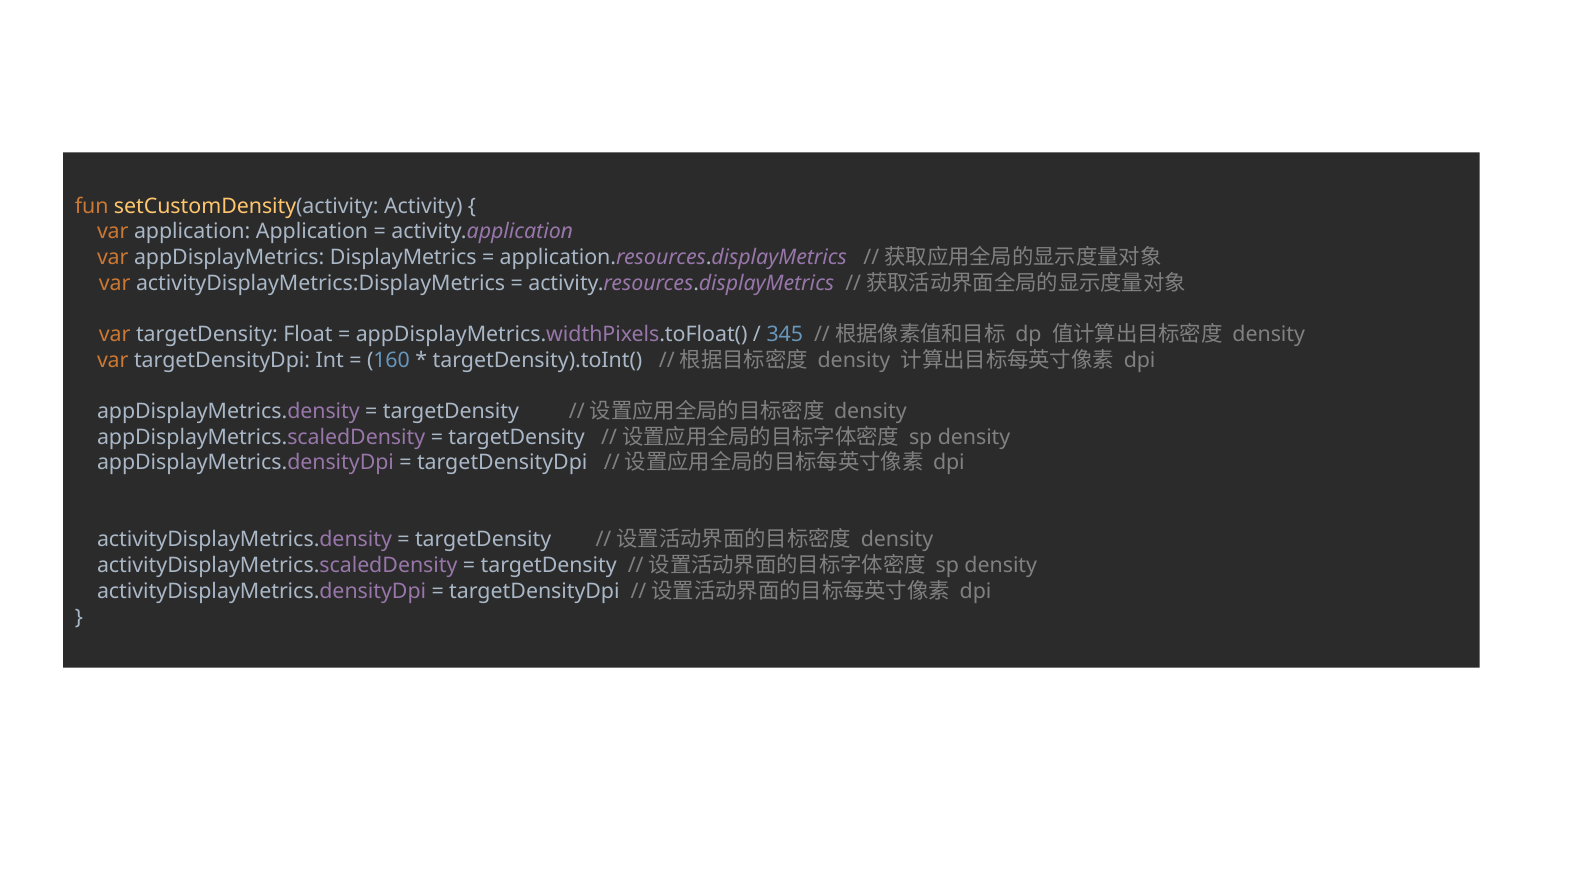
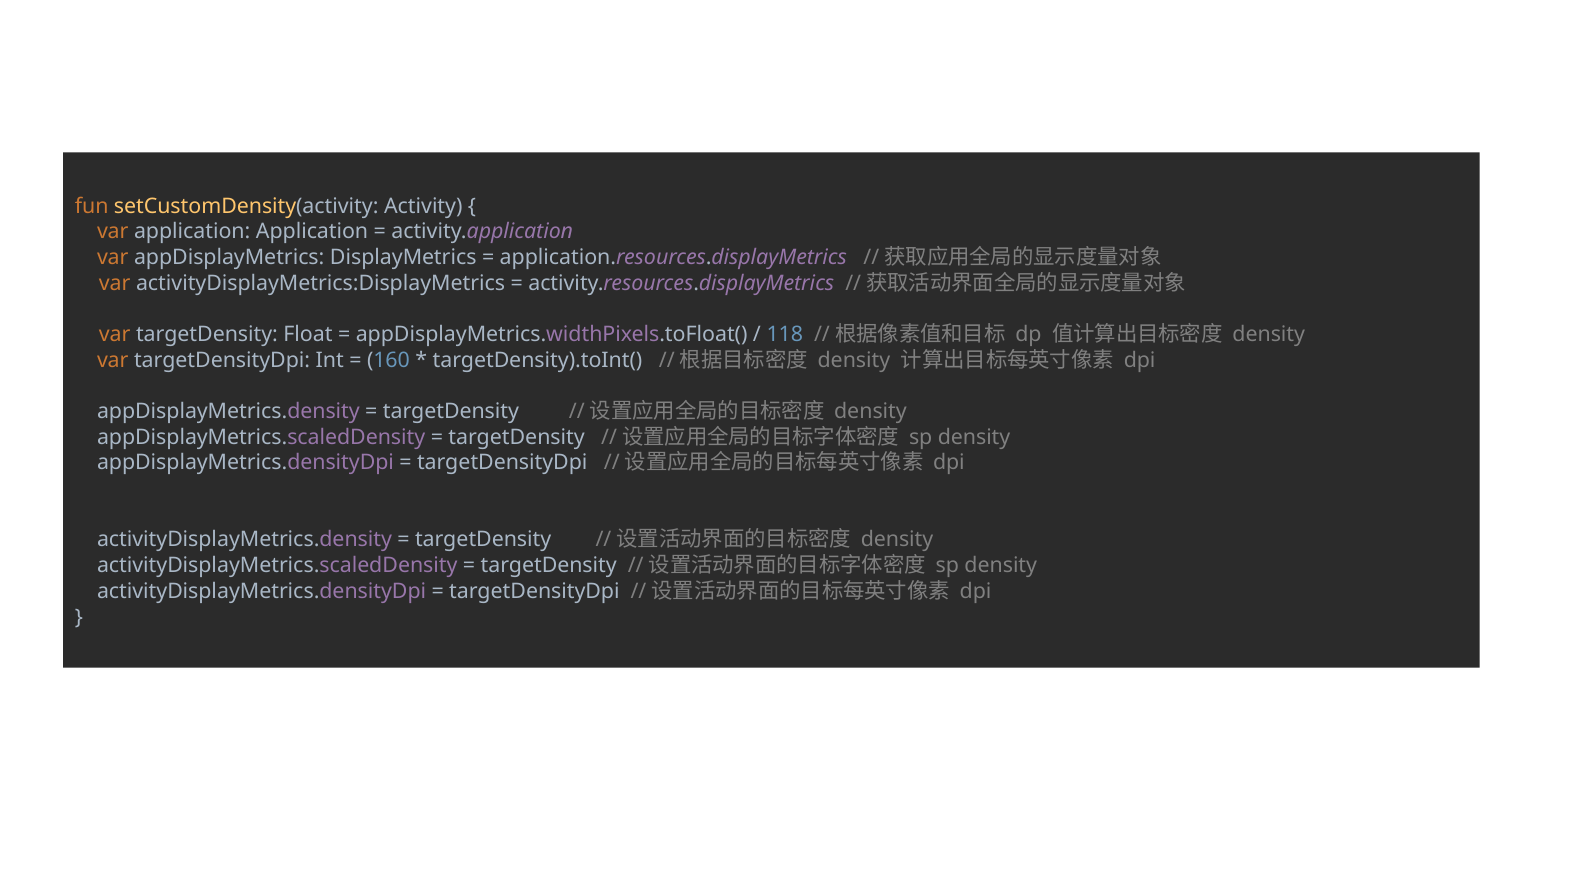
345: 345 -> 118
